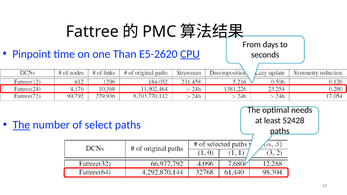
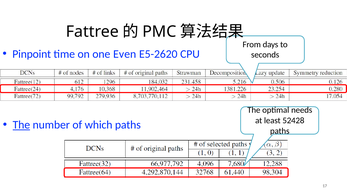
Than: Than -> Even
CPU underline: present -> none
select: select -> which
